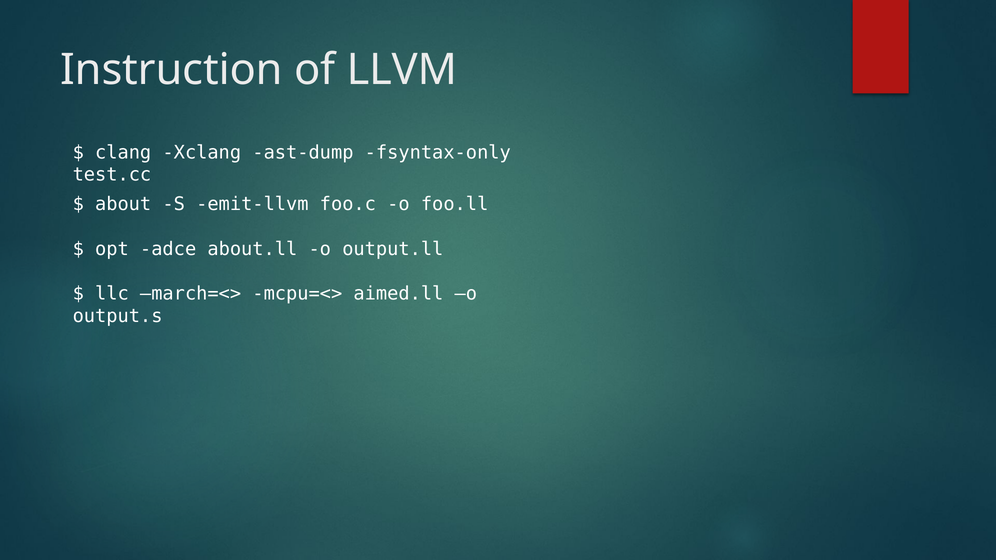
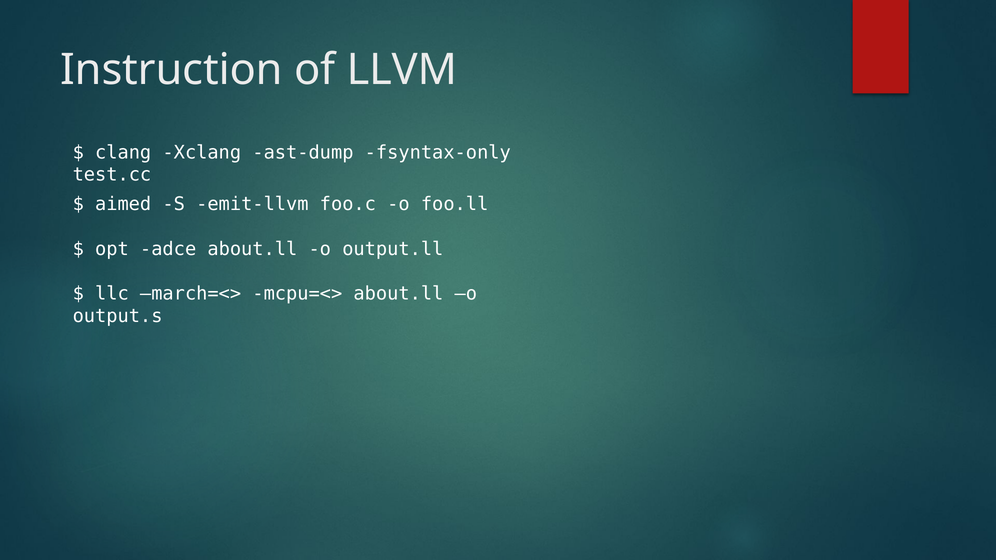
about: about -> aimed
mcpu=<> aimed.ll: aimed.ll -> about.ll
